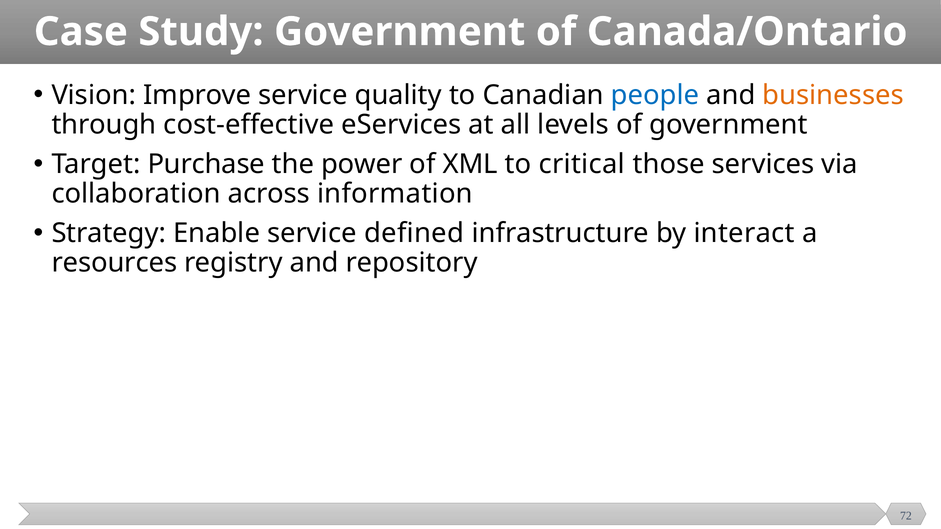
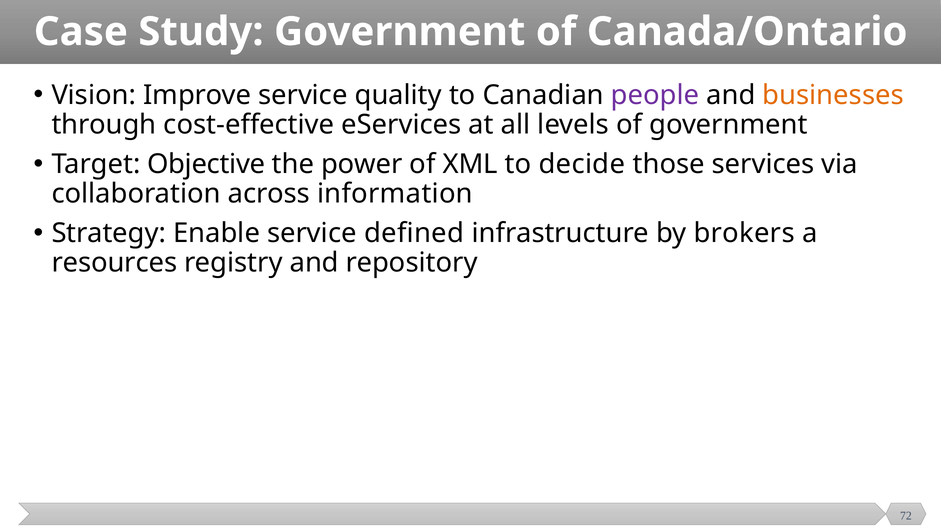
people colour: blue -> purple
Purchase: Purchase -> Objective
critical: critical -> decide
interact: interact -> brokers
